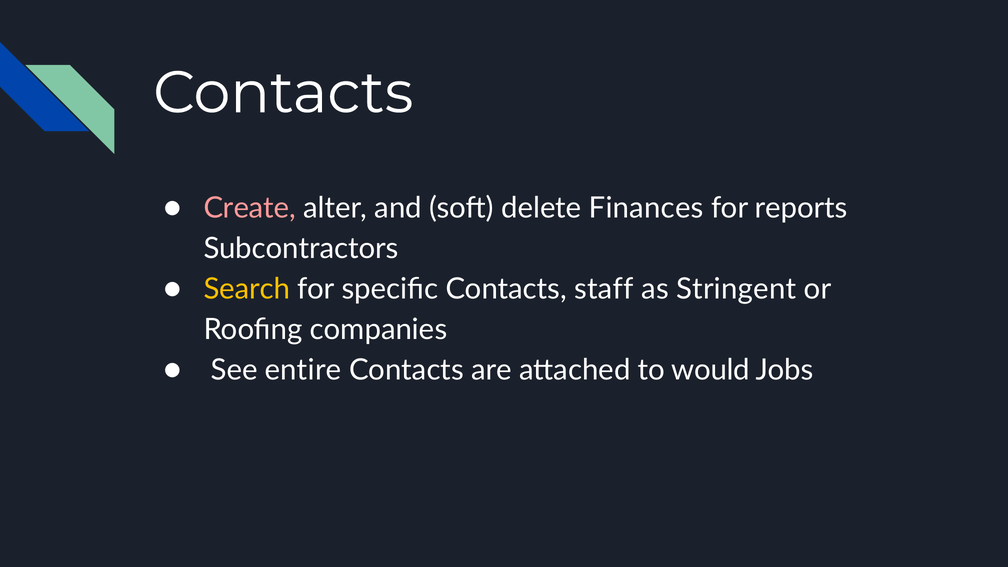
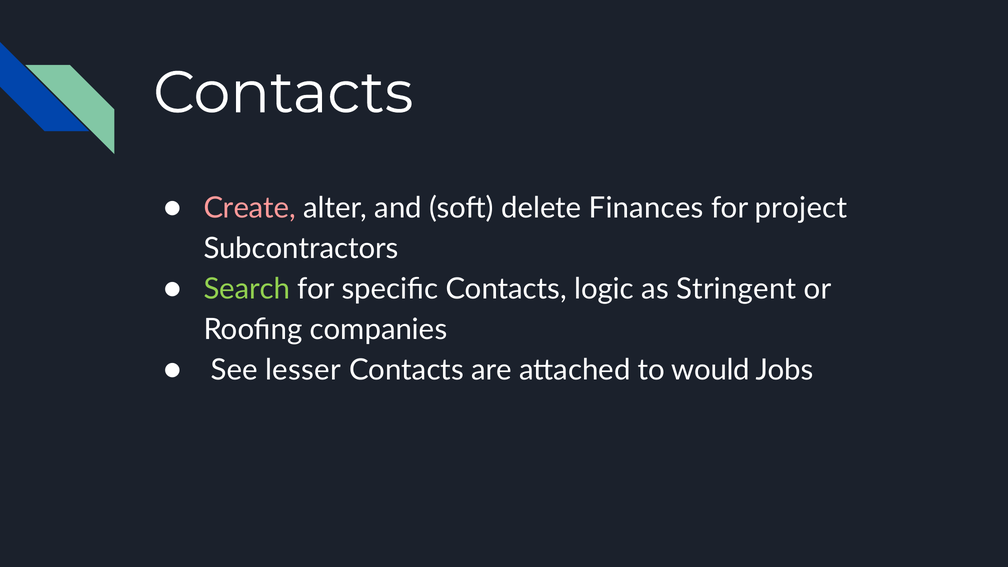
reports: reports -> project
Search colour: yellow -> light green
staff: staff -> logic
entire: entire -> lesser
